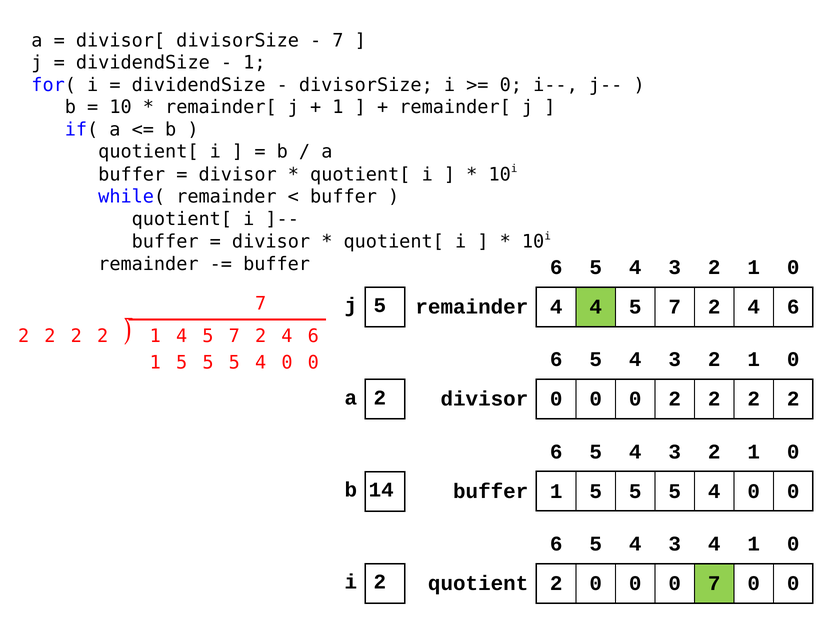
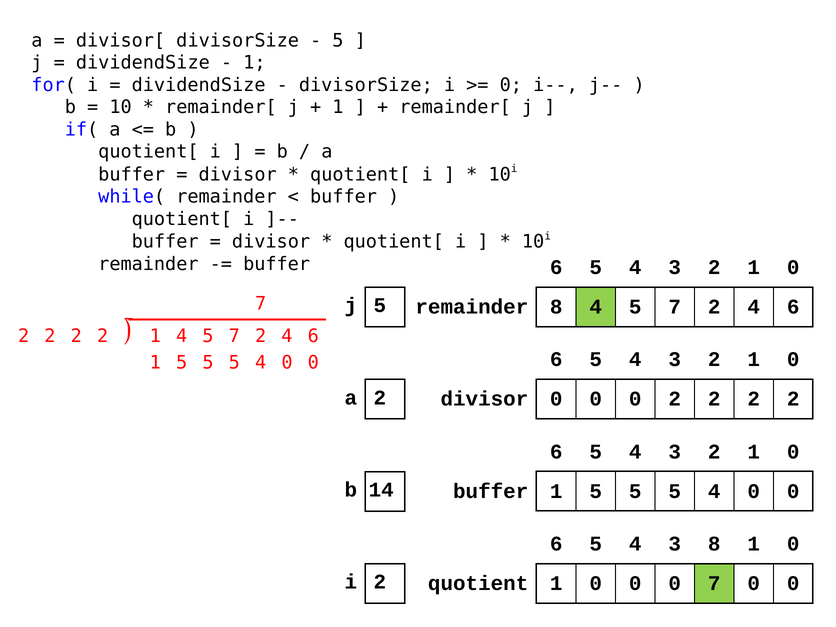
7 at (338, 40): 7 -> 5
remainder 4: 4 -> 8
3 4: 4 -> 8
quotient 2: 2 -> 1
